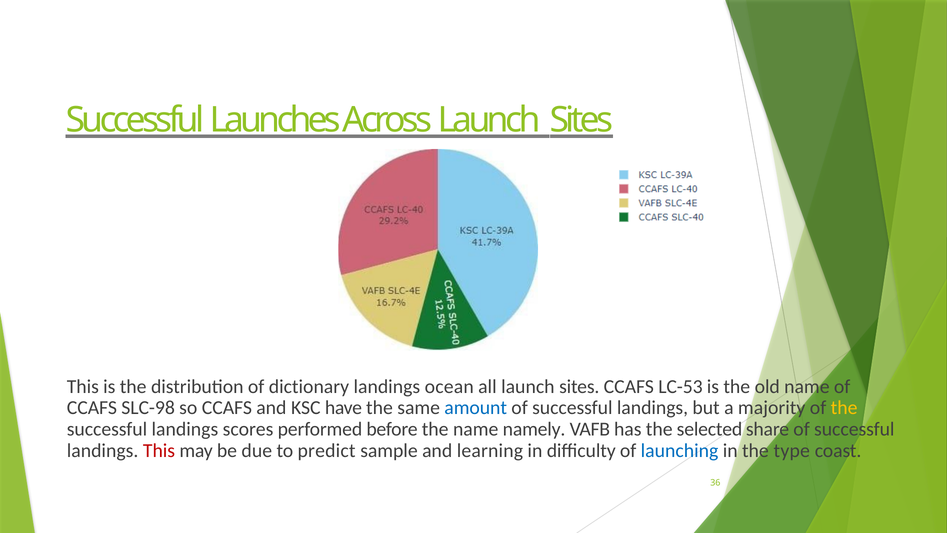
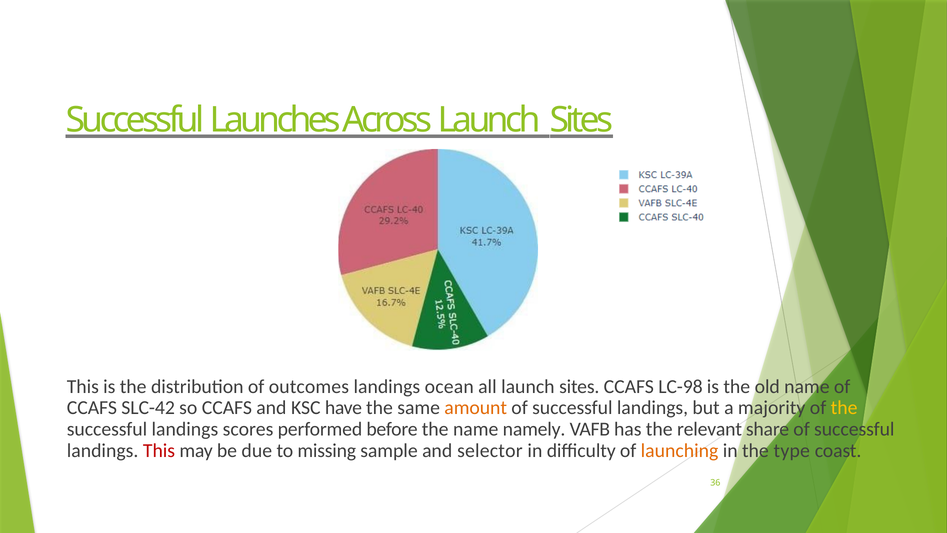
dictionary: dictionary -> outcomes
LC-53: LC-53 -> LC-98
SLC-98: SLC-98 -> SLC-42
amount colour: blue -> orange
selected: selected -> relevant
predict: predict -> missing
learning: learning -> selector
launching colour: blue -> orange
